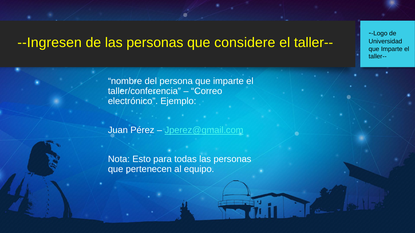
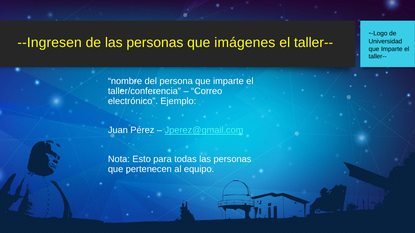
considere: considere -> imágenes
